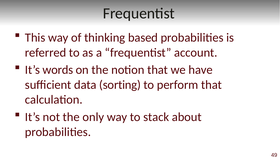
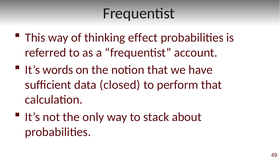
based: based -> effect
sorting: sorting -> closed
